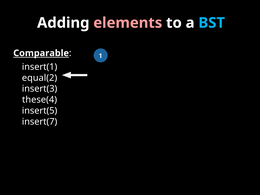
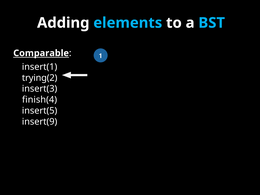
elements colour: pink -> light blue
equal(2: equal(2 -> trying(2
these(4: these(4 -> finish(4
insert(7: insert(7 -> insert(9
